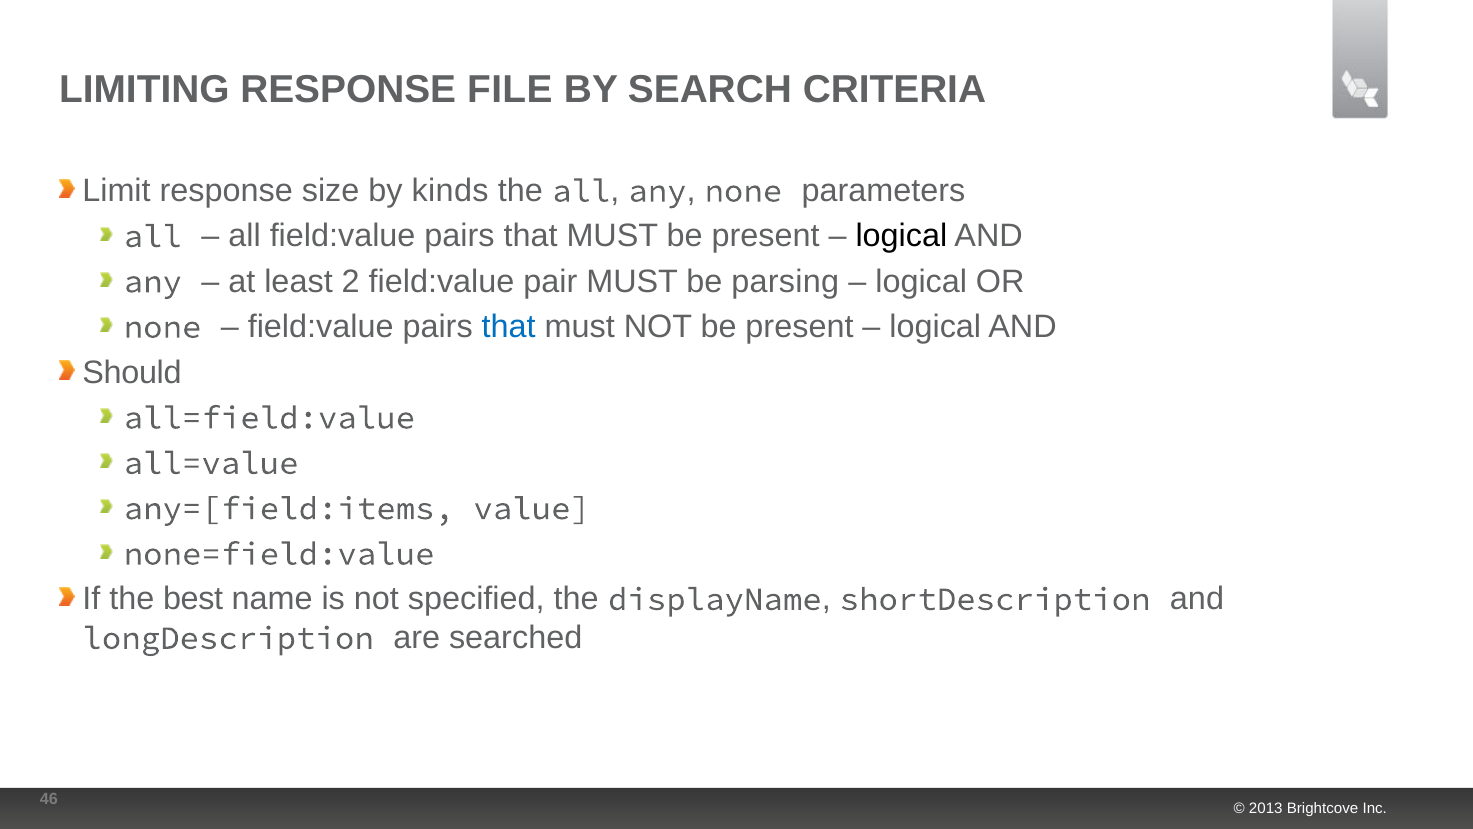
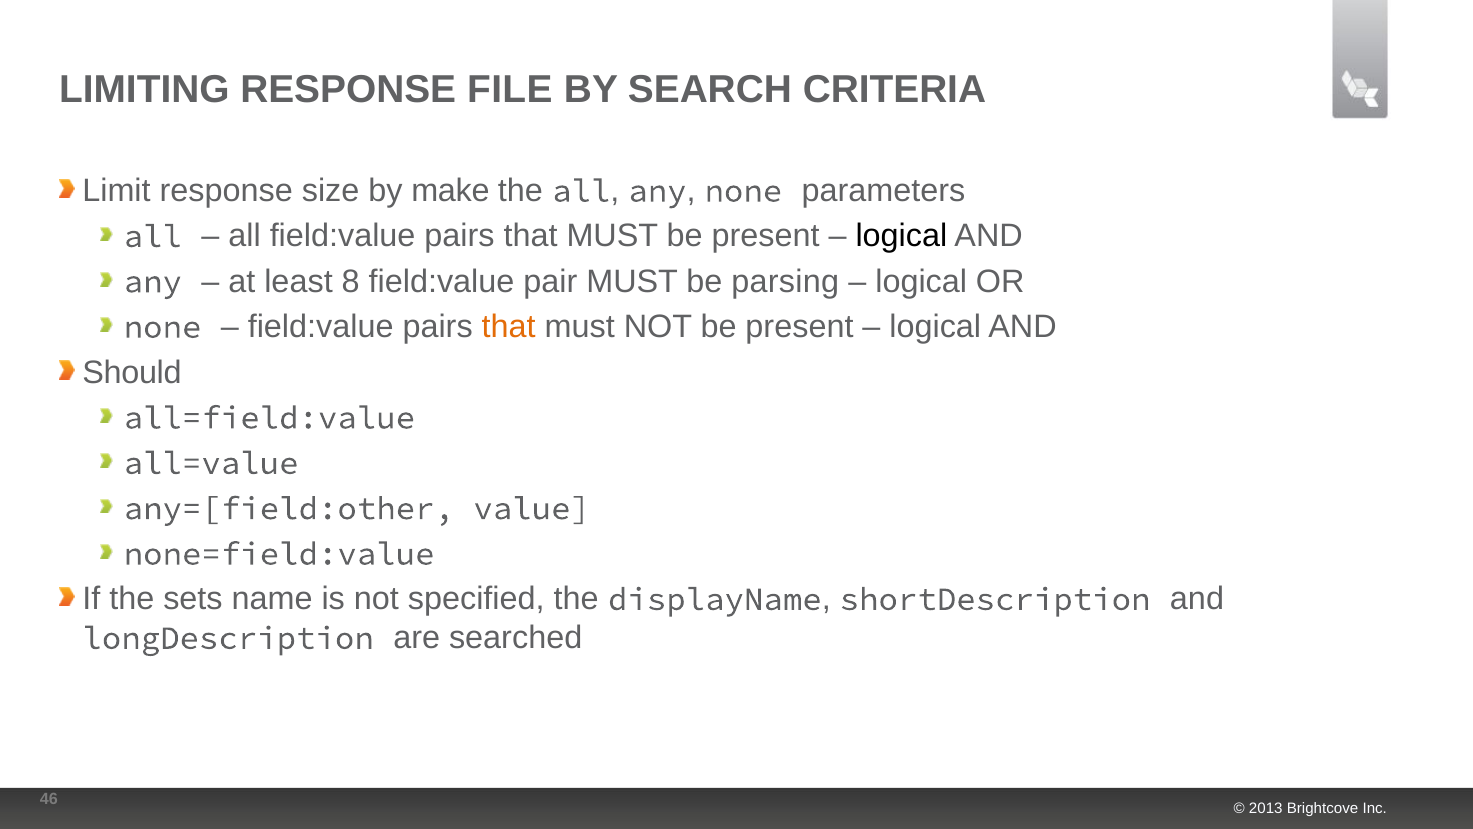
kinds: kinds -> make
2: 2 -> 8
that at (509, 327) colour: blue -> orange
any=[field:items: any=[field:items -> any=[field:other
best: best -> sets
